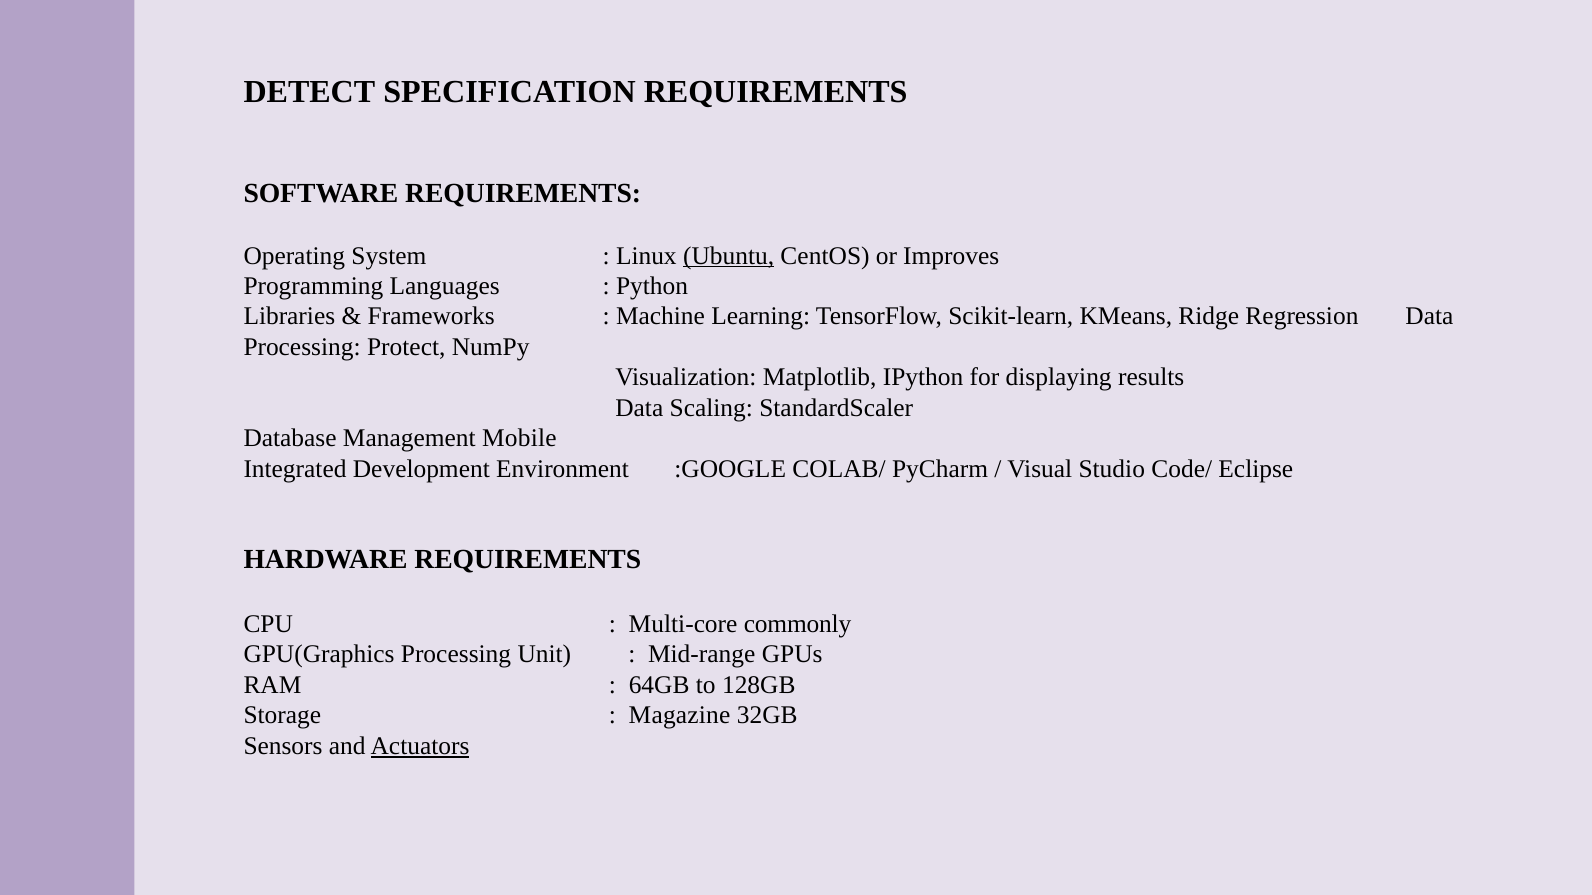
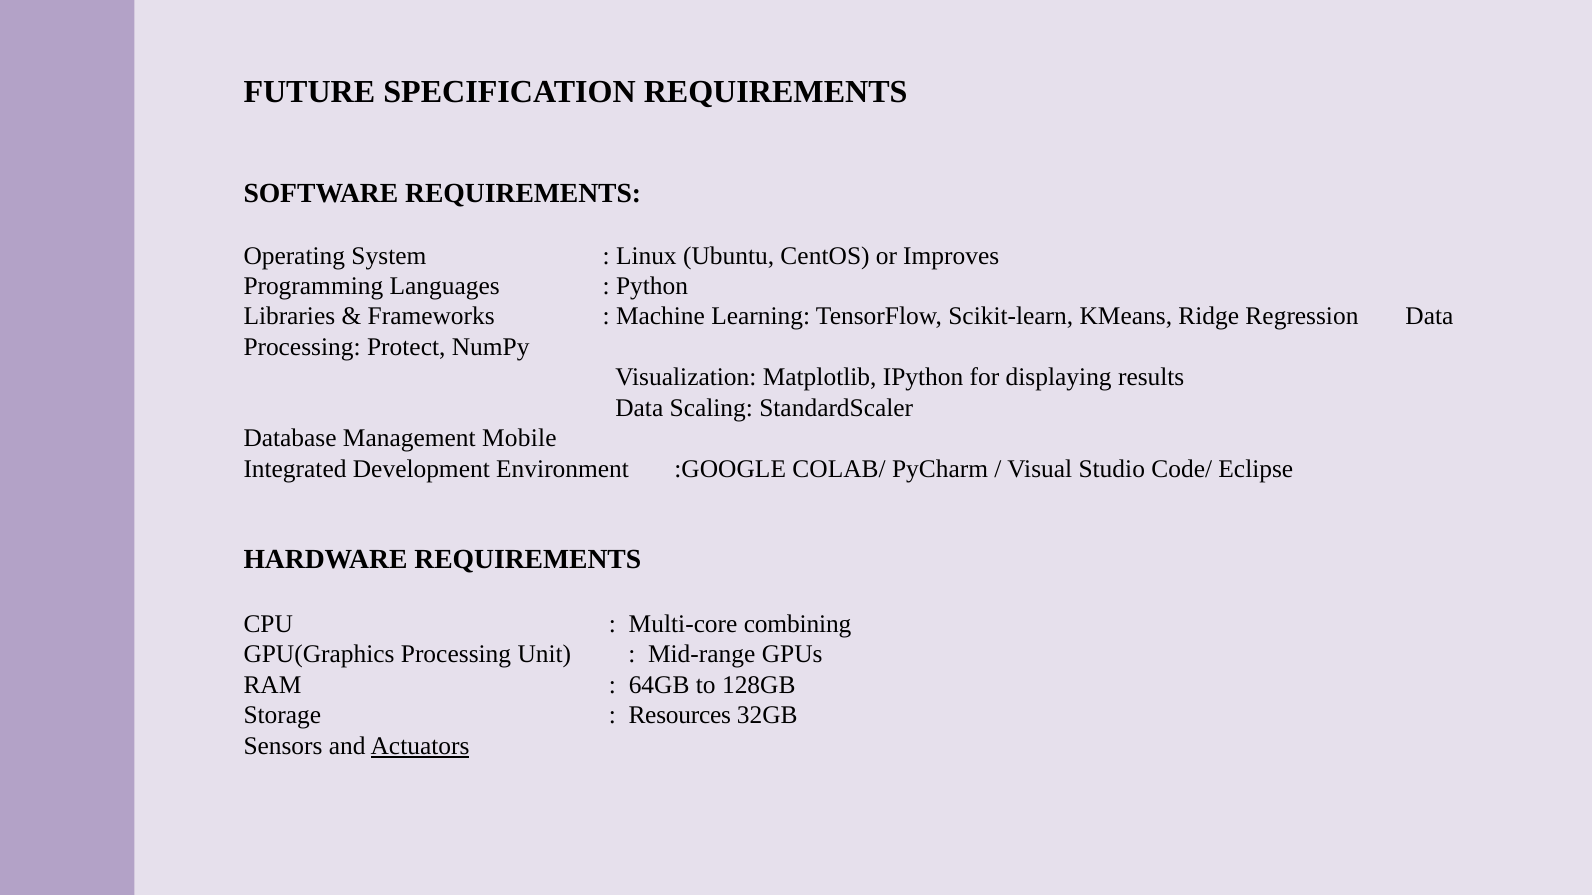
DETECT: DETECT -> FUTURE
Ubuntu underline: present -> none
commonly: commonly -> combining
Magazine: Magazine -> Resources
